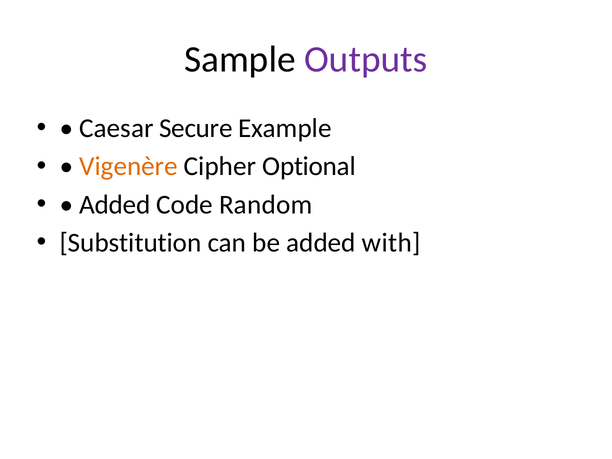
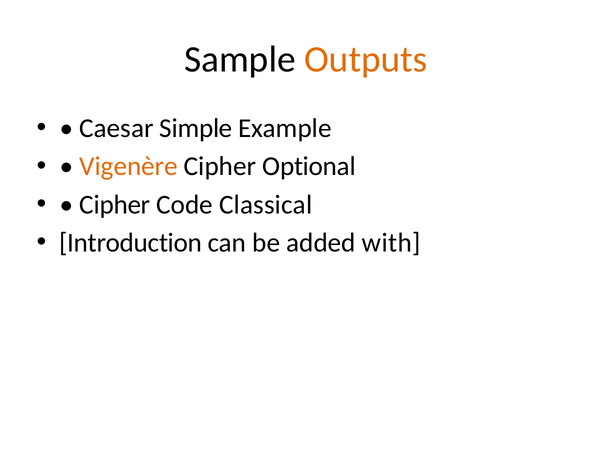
Outputs colour: purple -> orange
Secure: Secure -> Simple
Added at (115, 205): Added -> Cipher
Random: Random -> Classical
Substitution: Substitution -> Introduction
